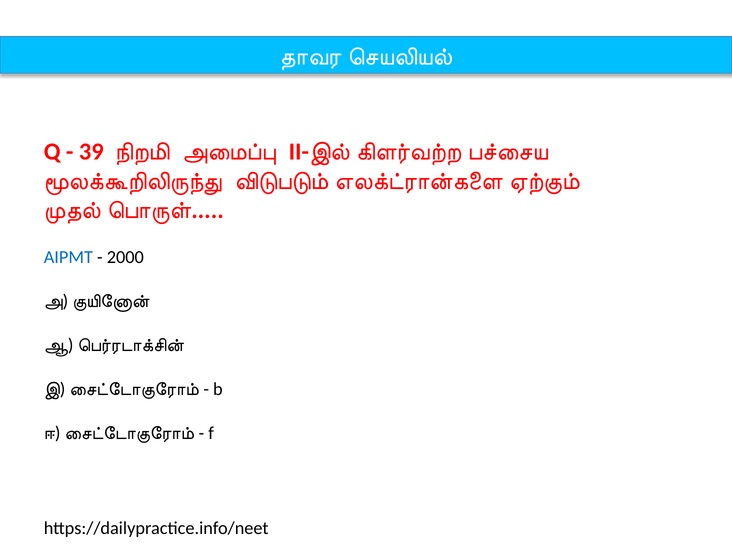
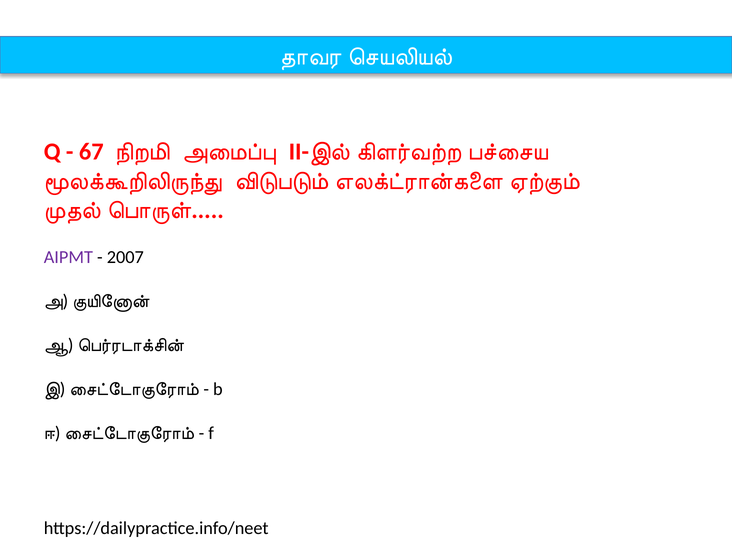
39: 39 -> 67
AIPMT colour: blue -> purple
2000: 2000 -> 2007
